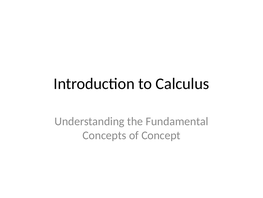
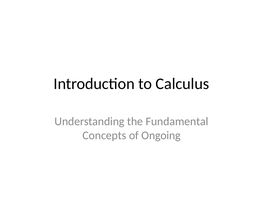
Concept: Concept -> Ongoing
